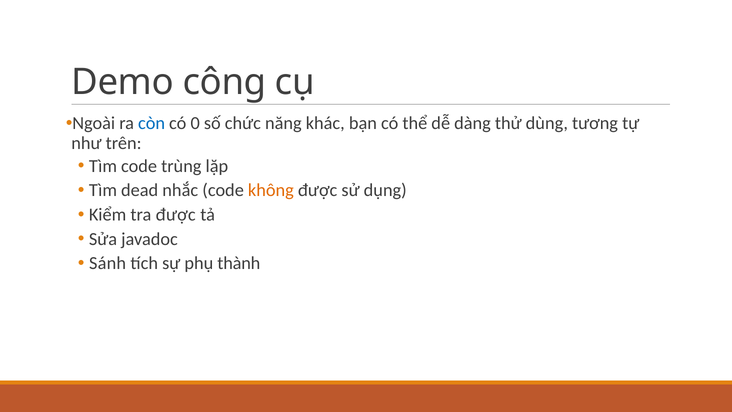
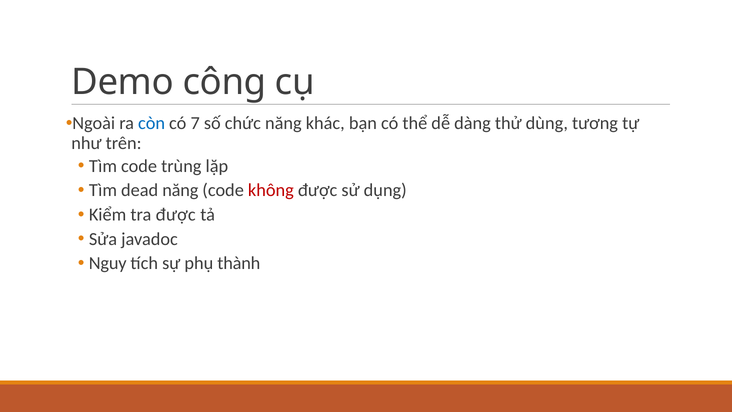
0: 0 -> 7
dead nhắc: nhắc -> năng
không colour: orange -> red
Sánh: Sánh -> Nguy
